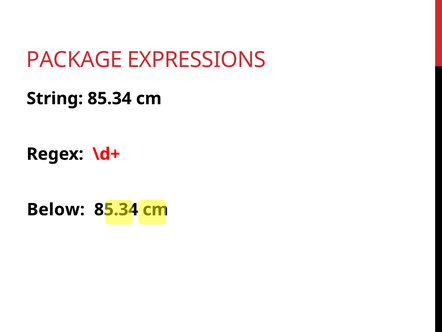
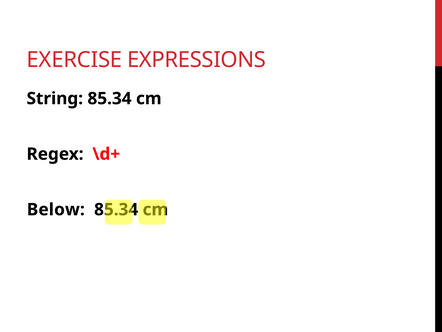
PACKAGE: PACKAGE -> EXERCISE
